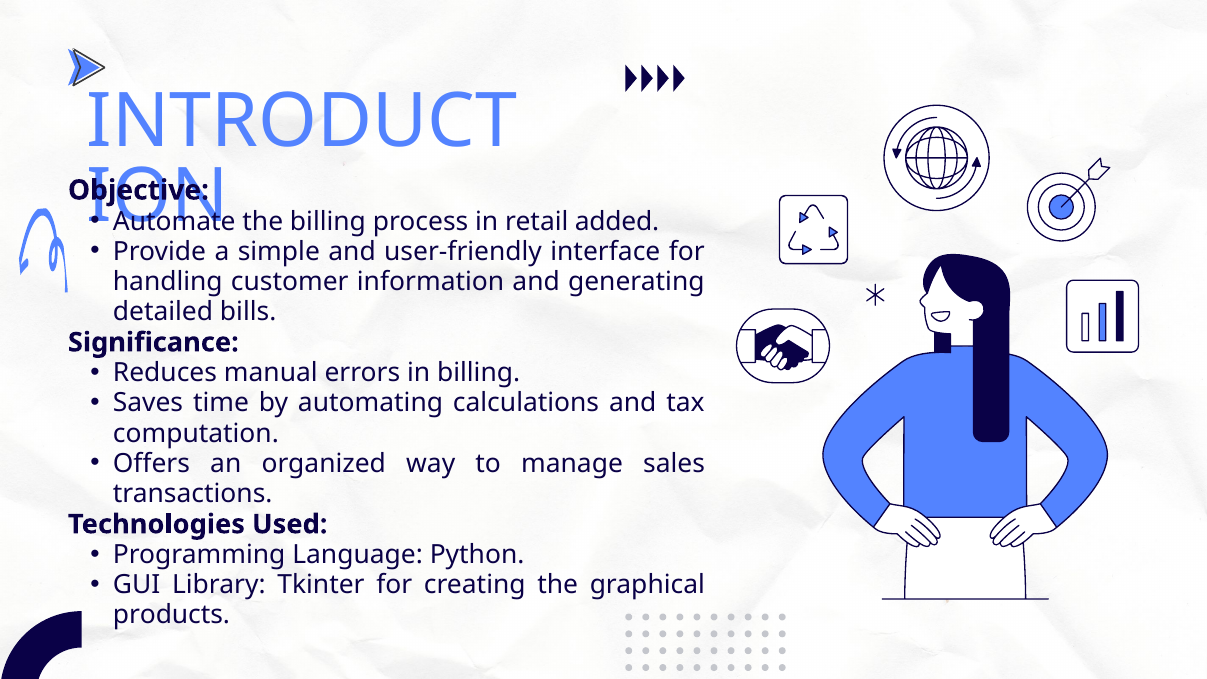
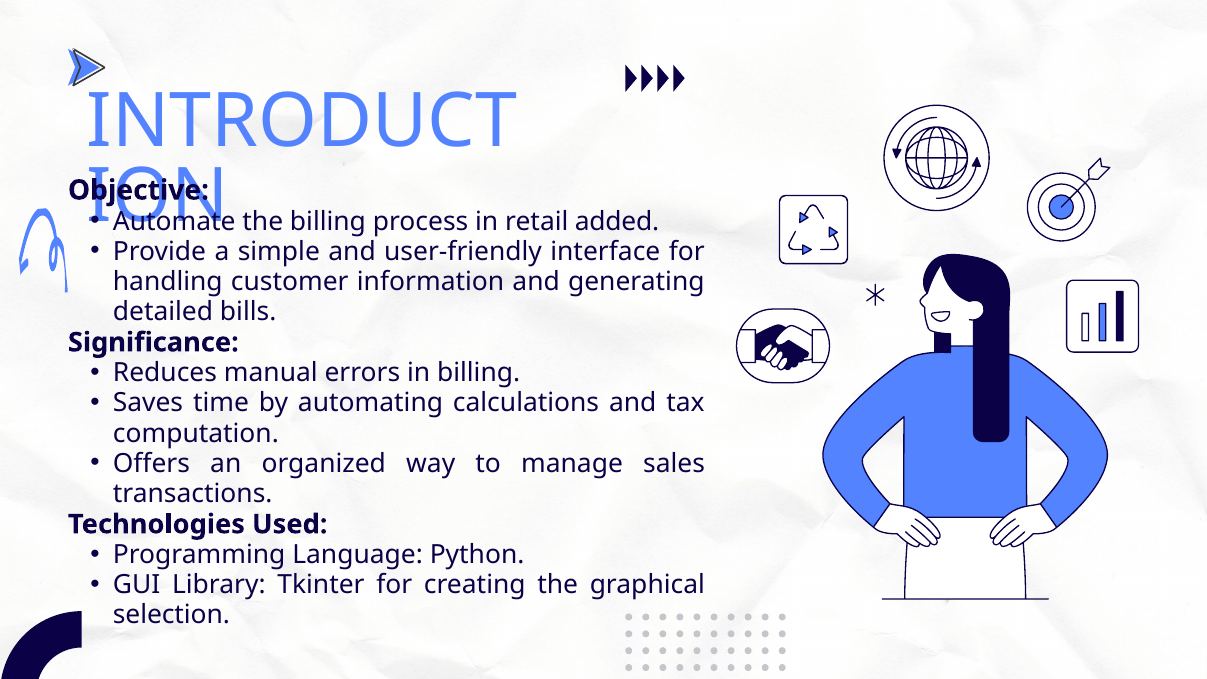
products: products -> selection
